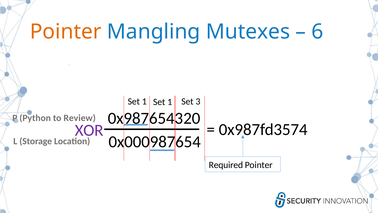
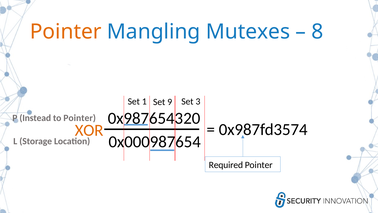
6: 6 -> 8
1 Set 1: 1 -> 9
Python: Python -> Instead
to Review: Review -> Pointer
XOR colour: purple -> orange
